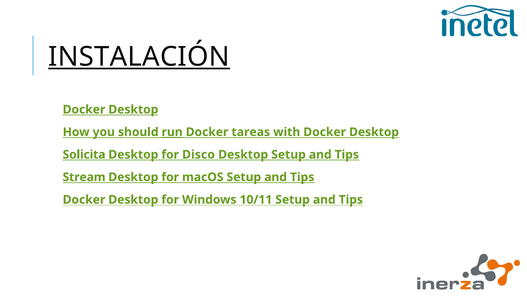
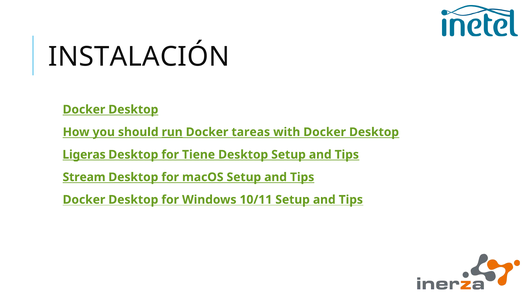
INSTALACIÓN underline: present -> none
Solicita: Solicita -> Ligeras
Disco: Disco -> Tiene
